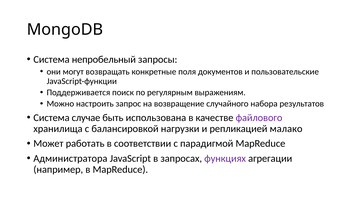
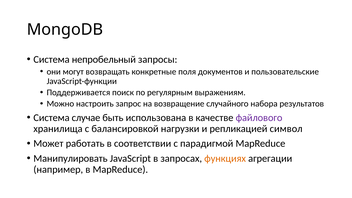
малако: малако -> символ
Администратора: Администратора -> Манипулировать
функциях colour: purple -> orange
